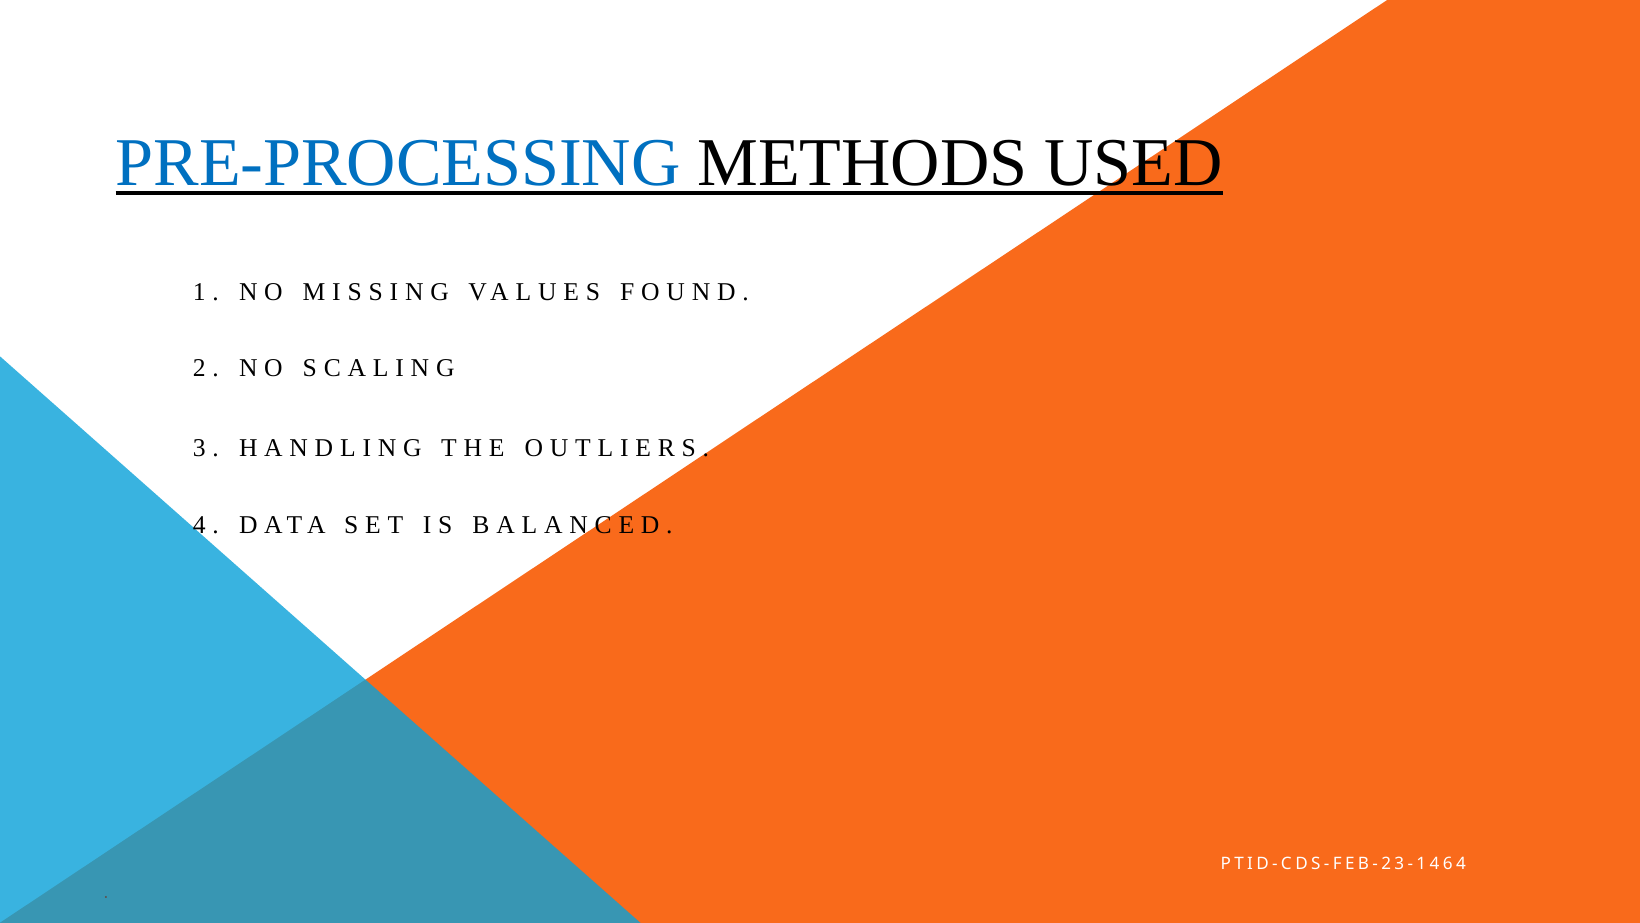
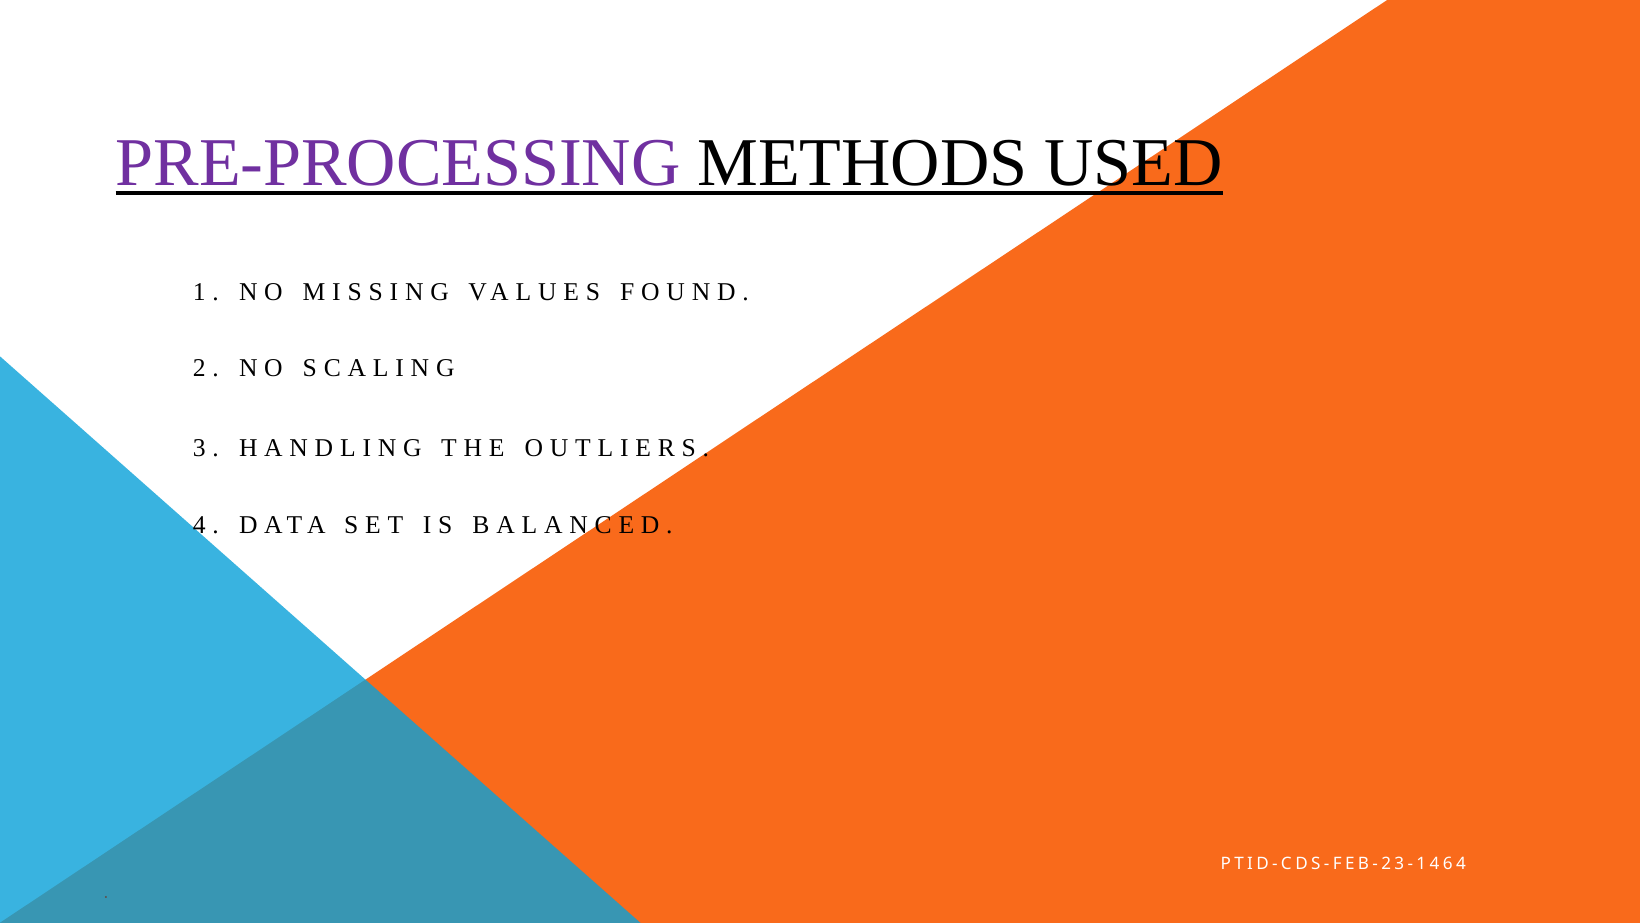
PRE-PROCESSING colour: blue -> purple
